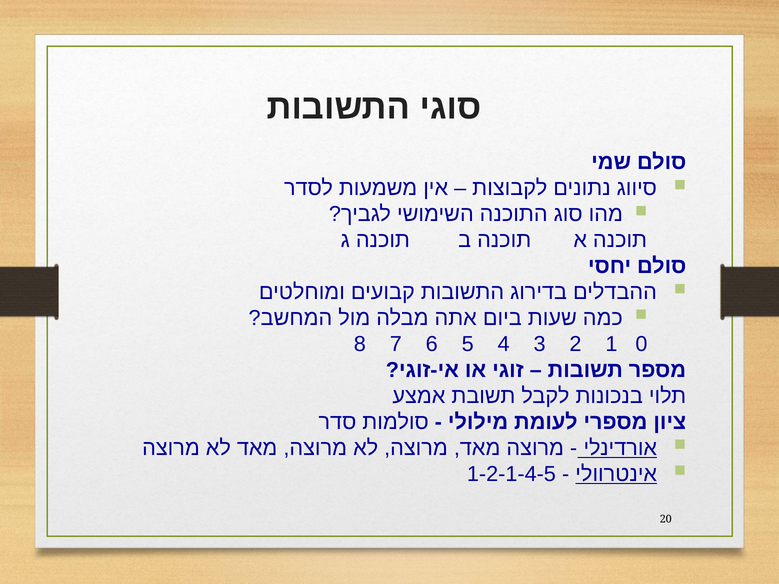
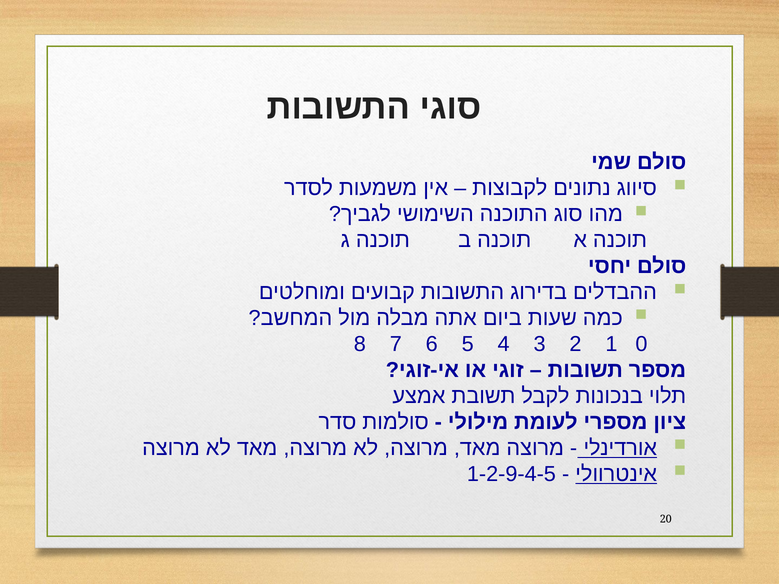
1-2-1-4-5: 1-2-1-4-5 -> 1-2-9-4-5
